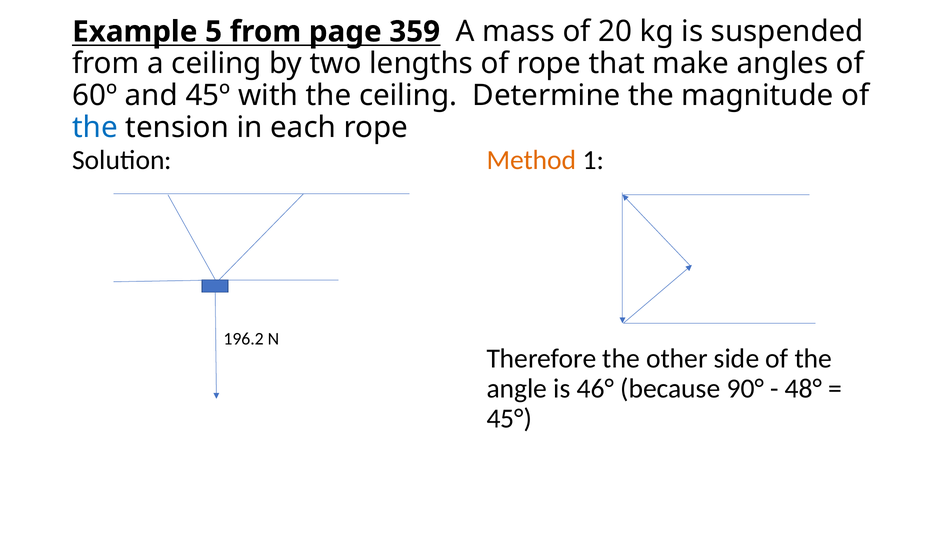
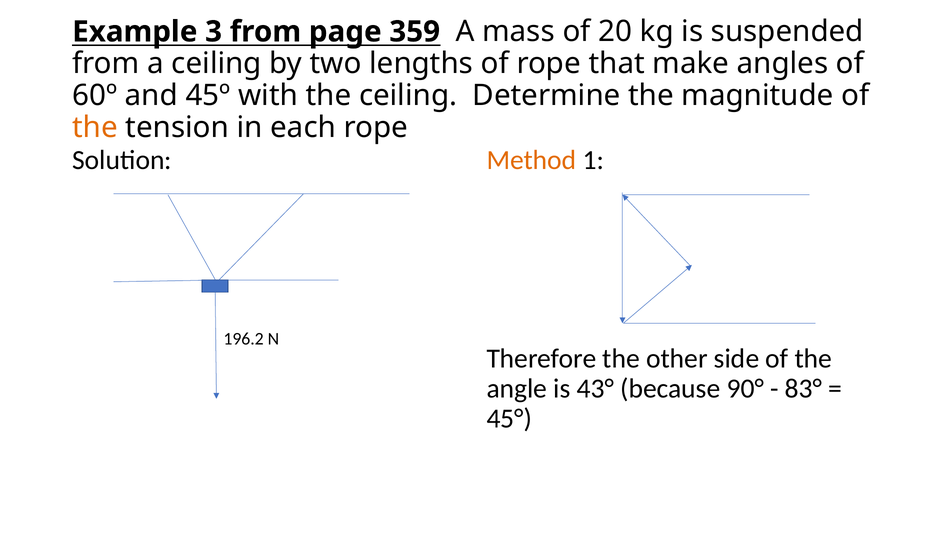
5: 5 -> 3
the at (95, 128) colour: blue -> orange
46°: 46° -> 43°
48°: 48° -> 83°
